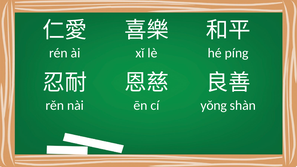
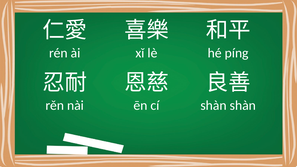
yǒng at (214, 105): yǒng -> shàn
